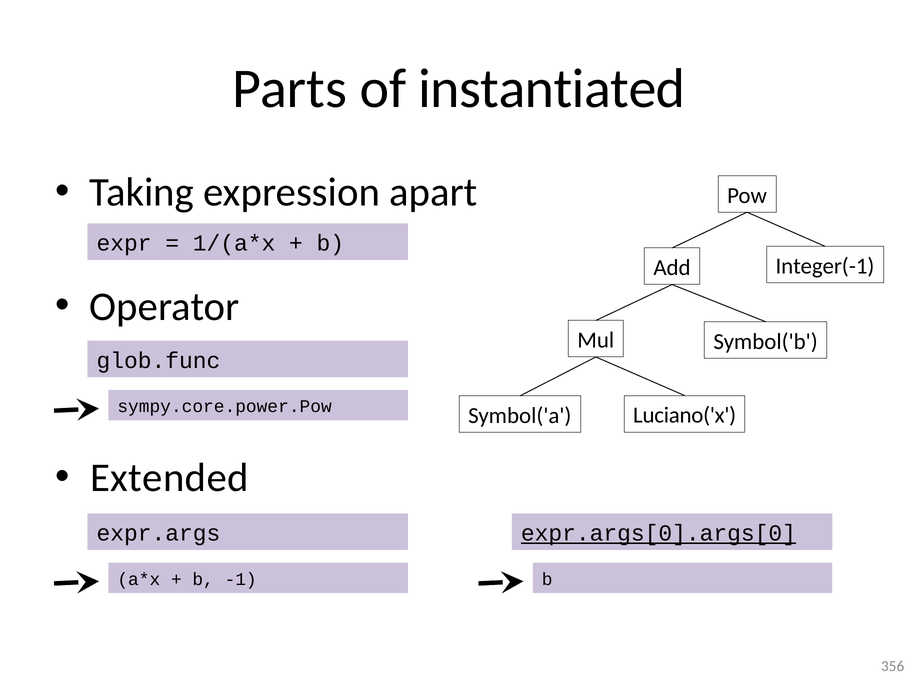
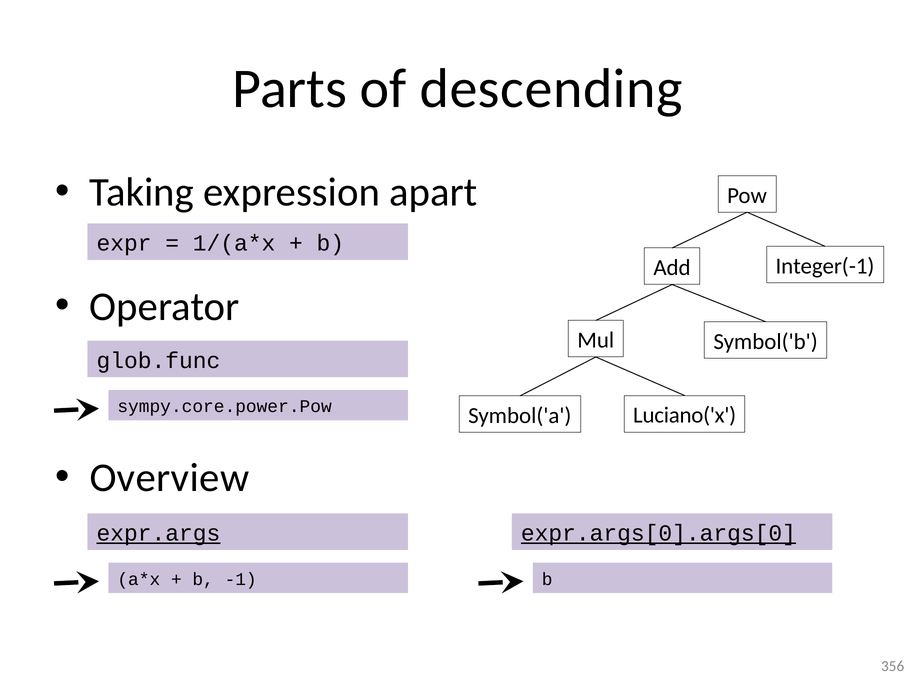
instantiated: instantiated -> descending
Extended: Extended -> Overview
expr.args underline: none -> present
